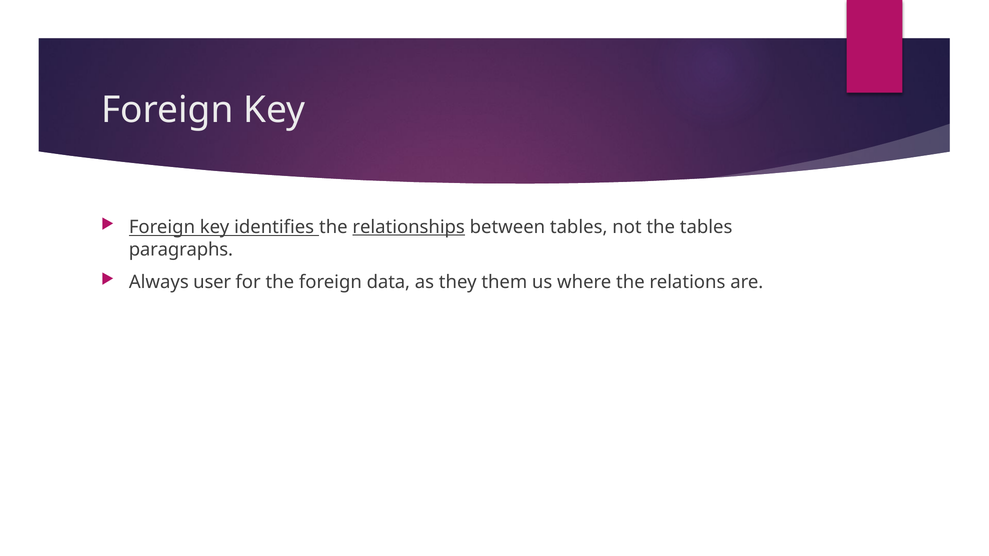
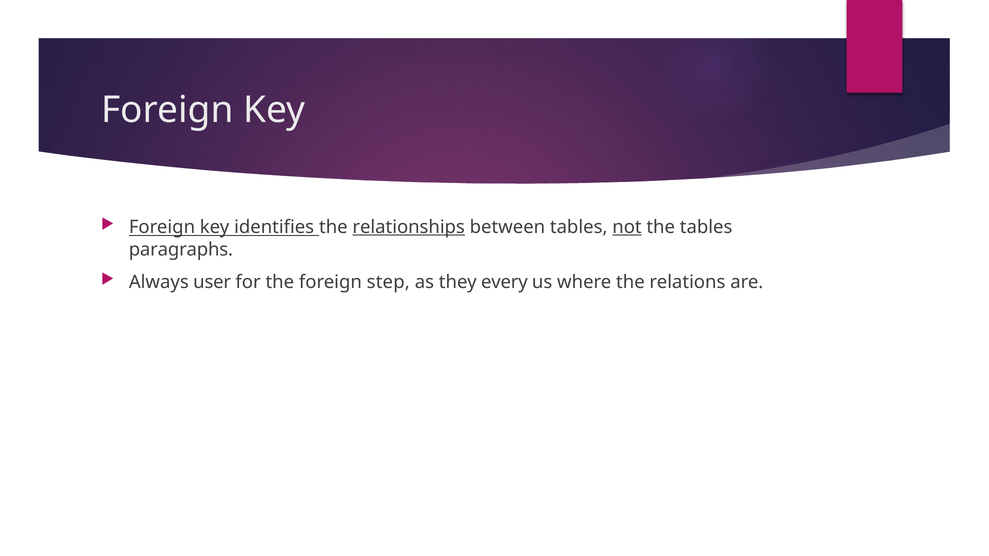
not underline: none -> present
data: data -> step
them: them -> every
